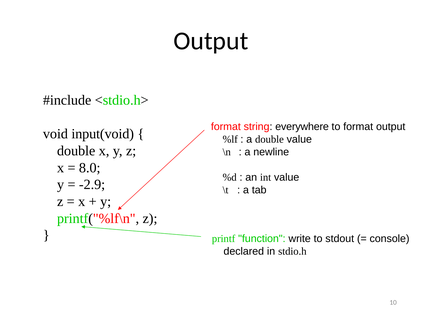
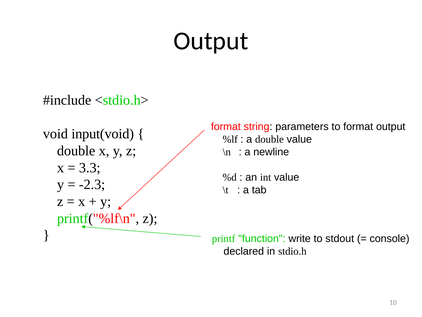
everywhere: everywhere -> parameters
8.0: 8.0 -> 3.3
-2.9: -2.9 -> -2.3
